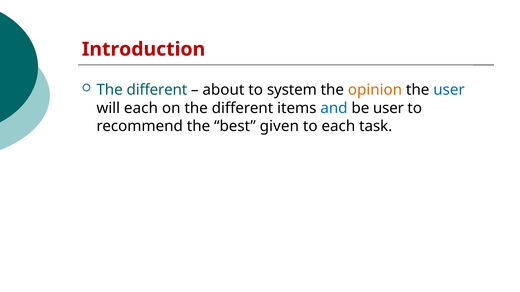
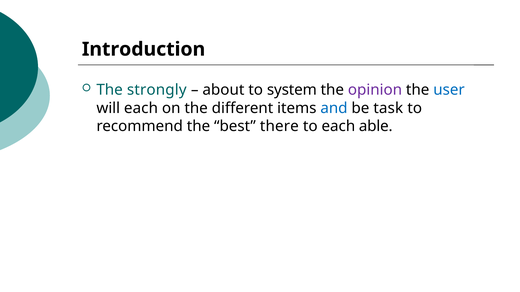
Introduction colour: red -> black
different at (157, 90): different -> strongly
opinion colour: orange -> purple
be user: user -> task
given: given -> there
task: task -> able
